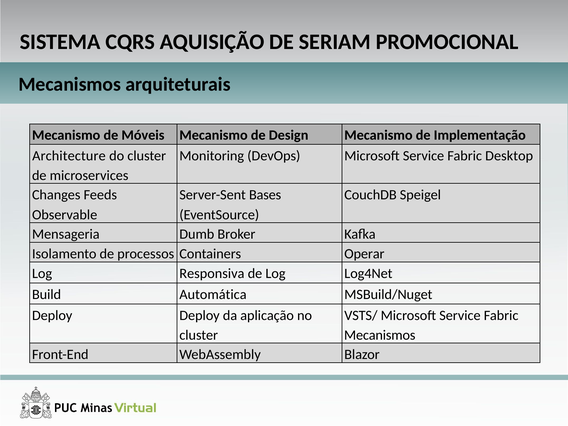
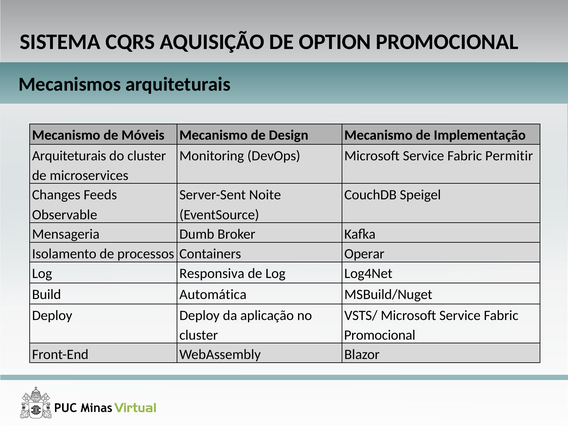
SERIAM: SERIAM -> OPTION
Architecture at (69, 156): Architecture -> Arquiteturais
Desktop: Desktop -> Permitir
Bases: Bases -> Noite
Mecanismos at (380, 335): Mecanismos -> Promocional
